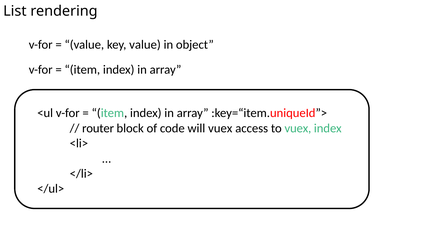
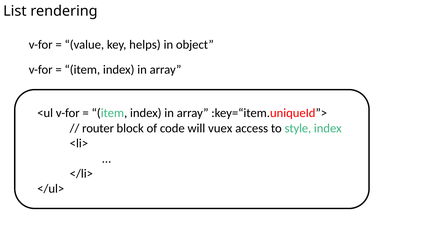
key value: value -> helps
to vuex: vuex -> style
